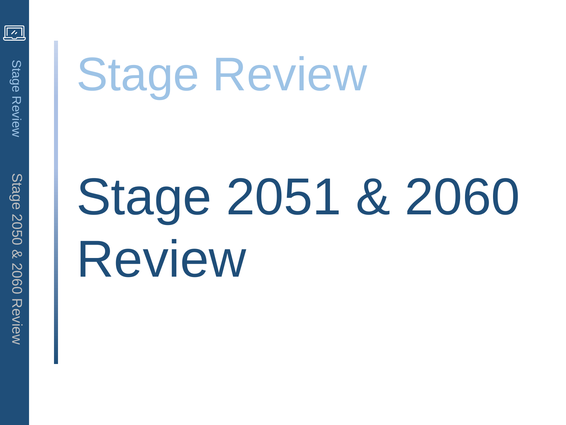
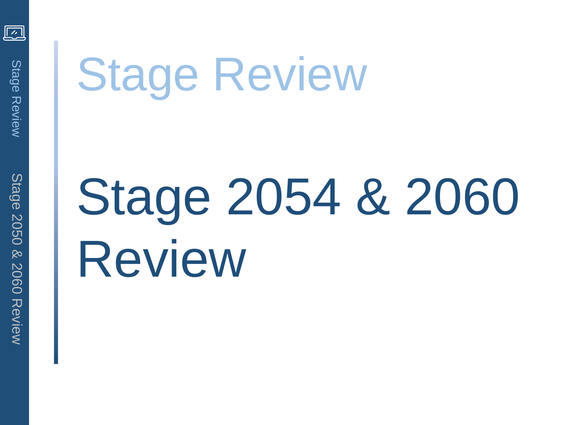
2051: 2051 -> 2054
